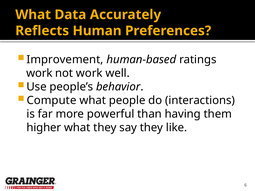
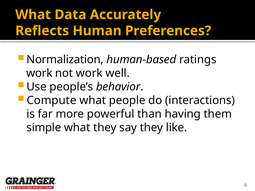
Improvement: Improvement -> Normalization
higher: higher -> simple
